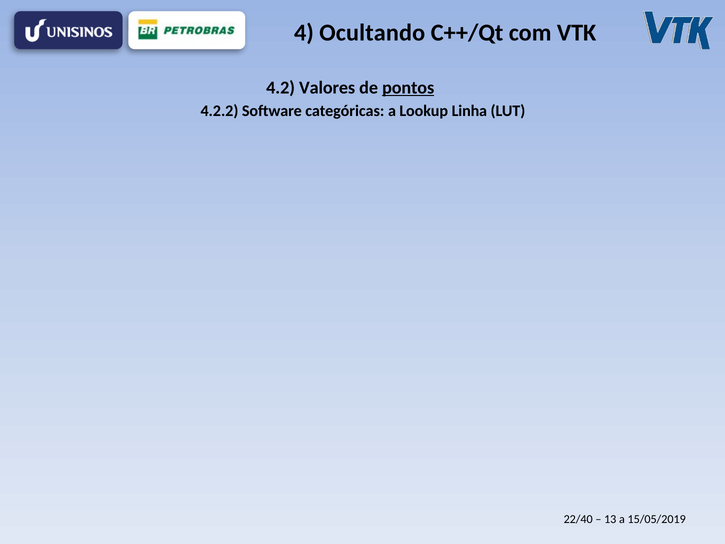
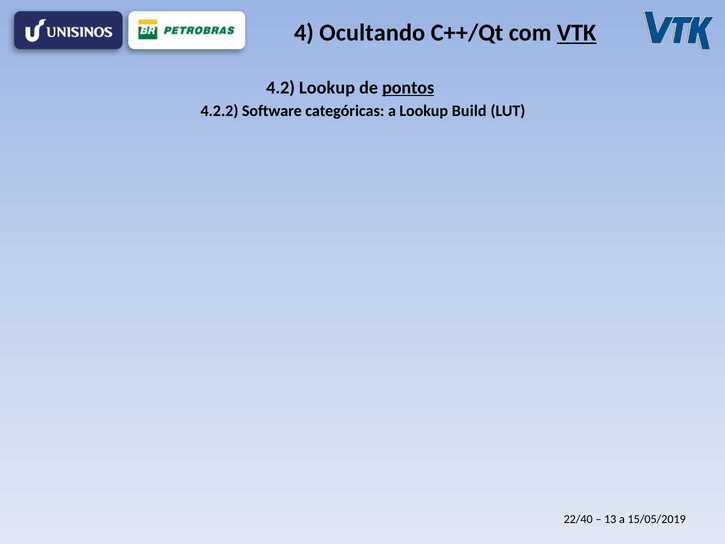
VTK underline: none -> present
4.2 Valores: Valores -> Lookup
Linha: Linha -> Build
